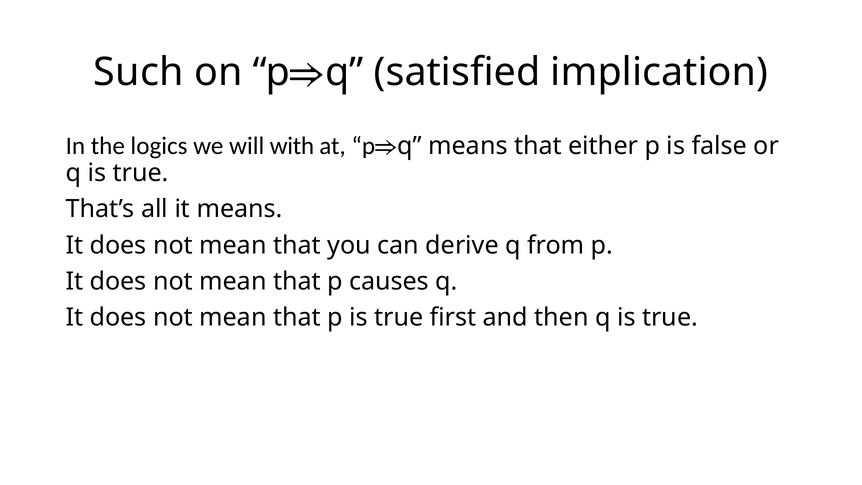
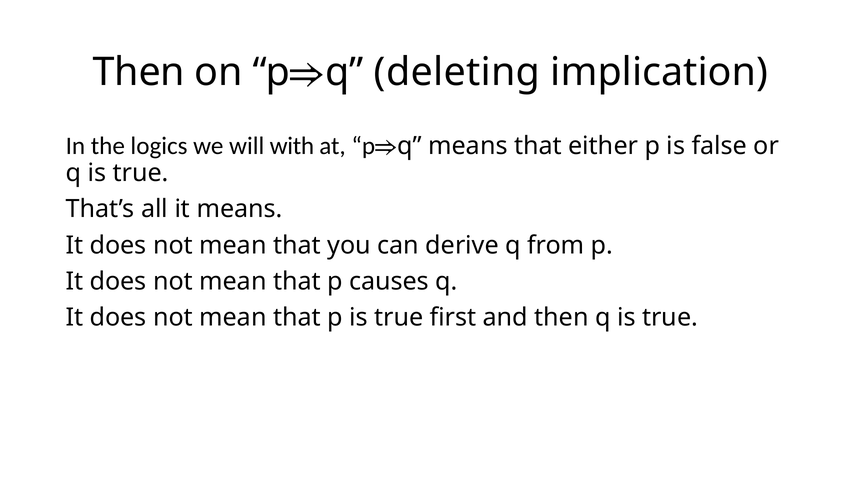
Such at (139, 72): Such -> Then
satisfied: satisfied -> deleting
